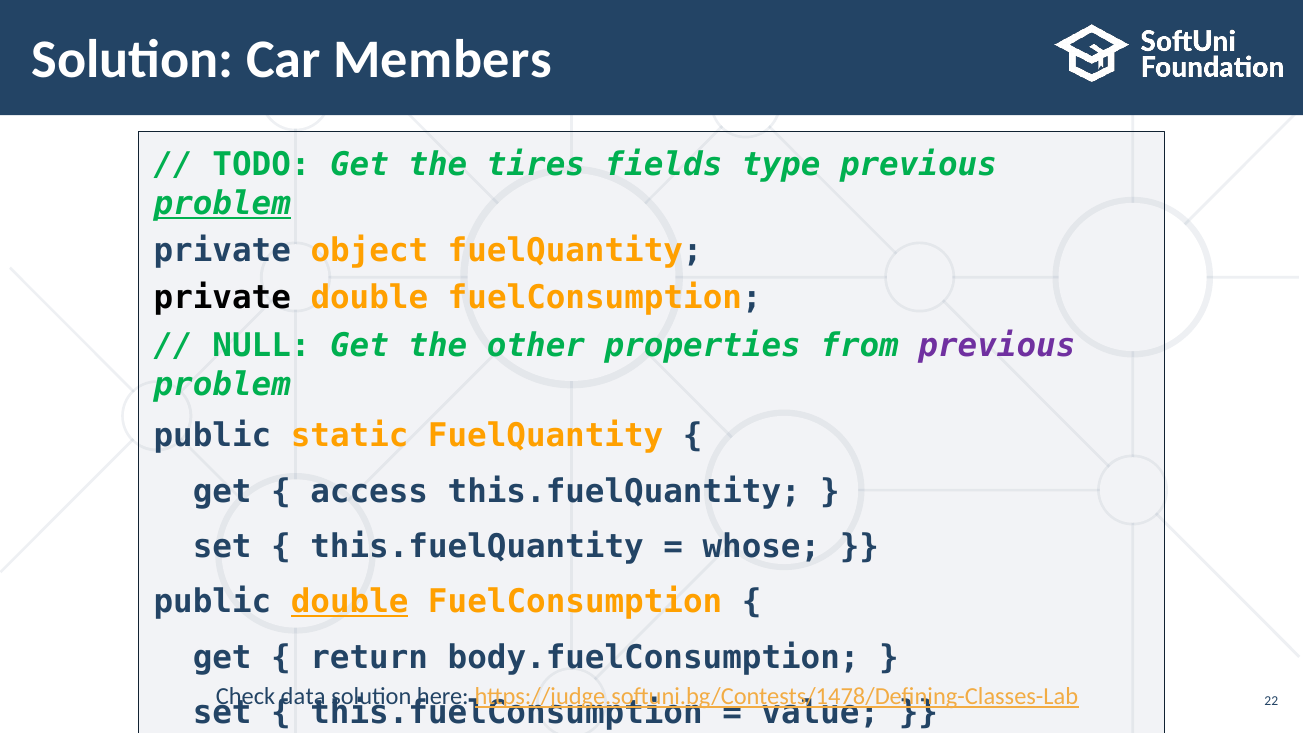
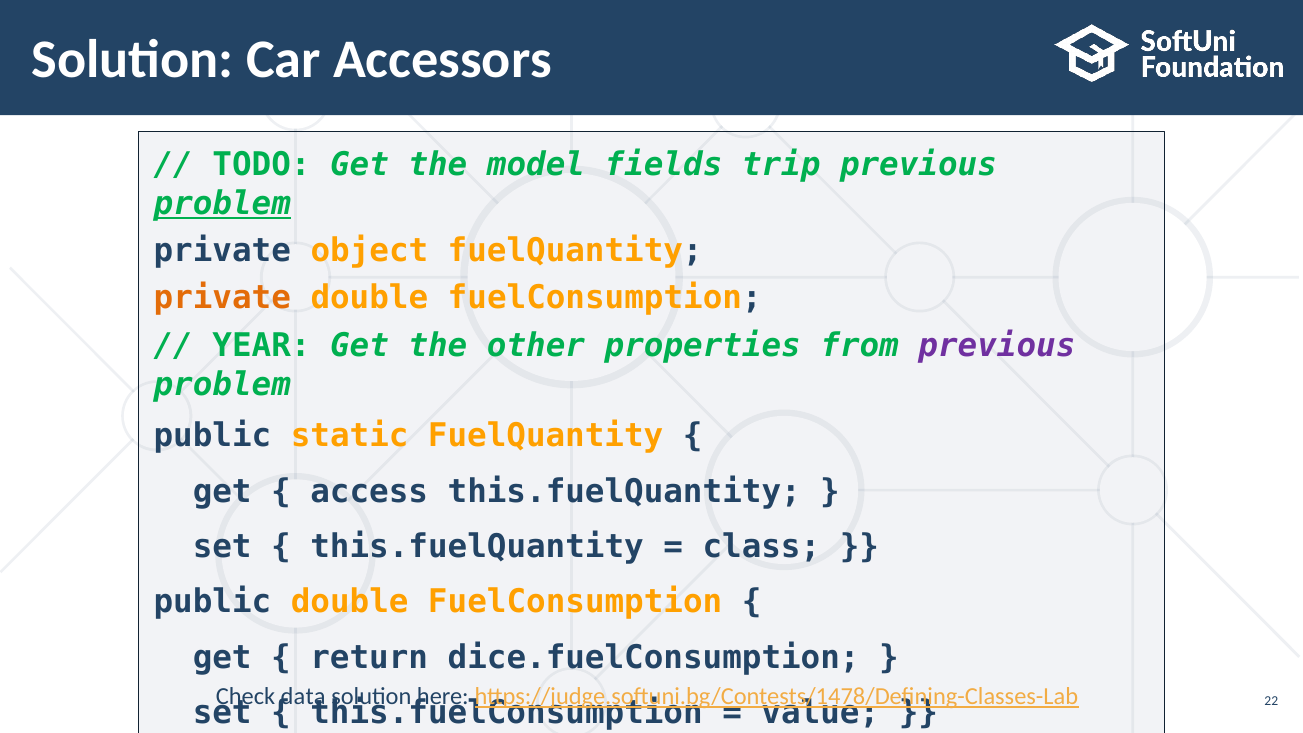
Members: Members -> Accessors
tires: tires -> model
type: type -> trip
private at (222, 298) colour: black -> orange
NULL: NULL -> YEAR
whose: whose -> class
double at (350, 602) underline: present -> none
body.fuelConsumption: body.fuelConsumption -> dice.fuelConsumption
